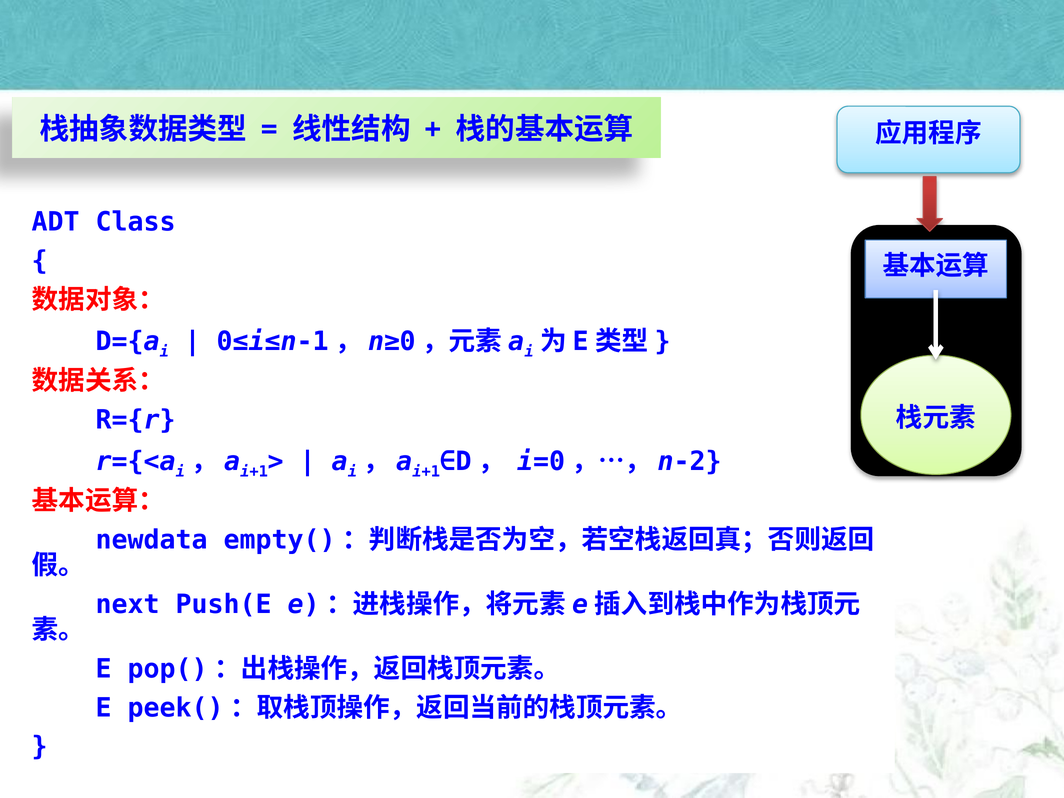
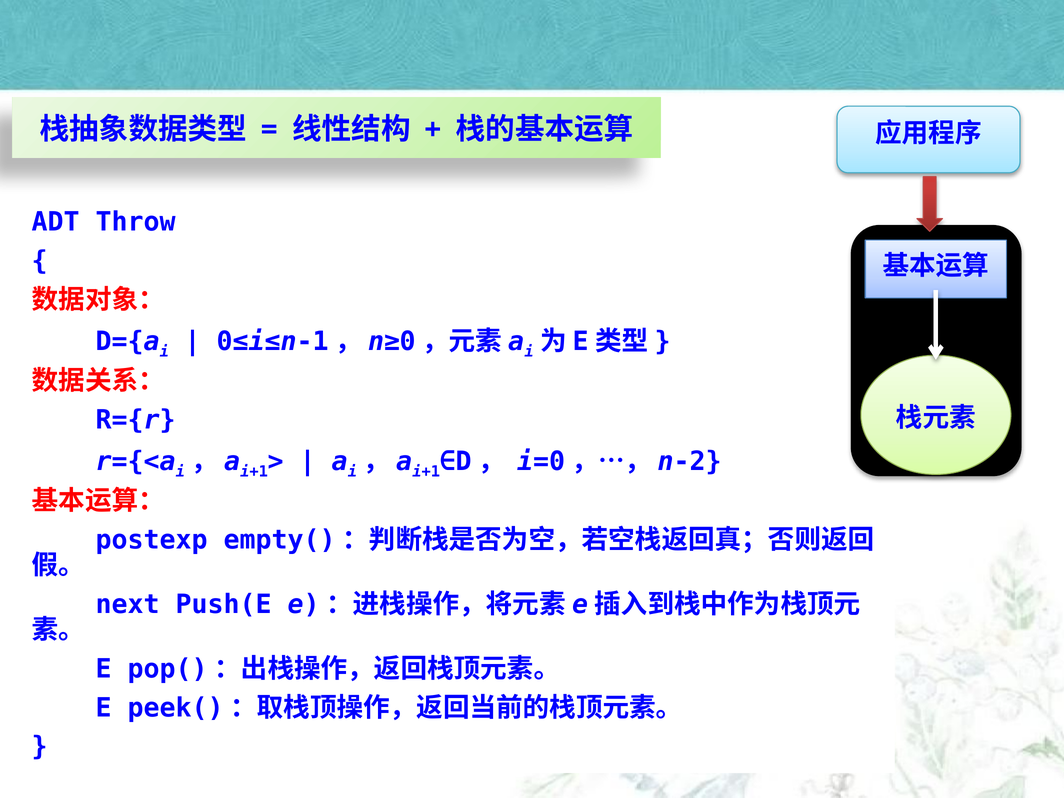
Class: Class -> Throw
newdata: newdata -> postexp
